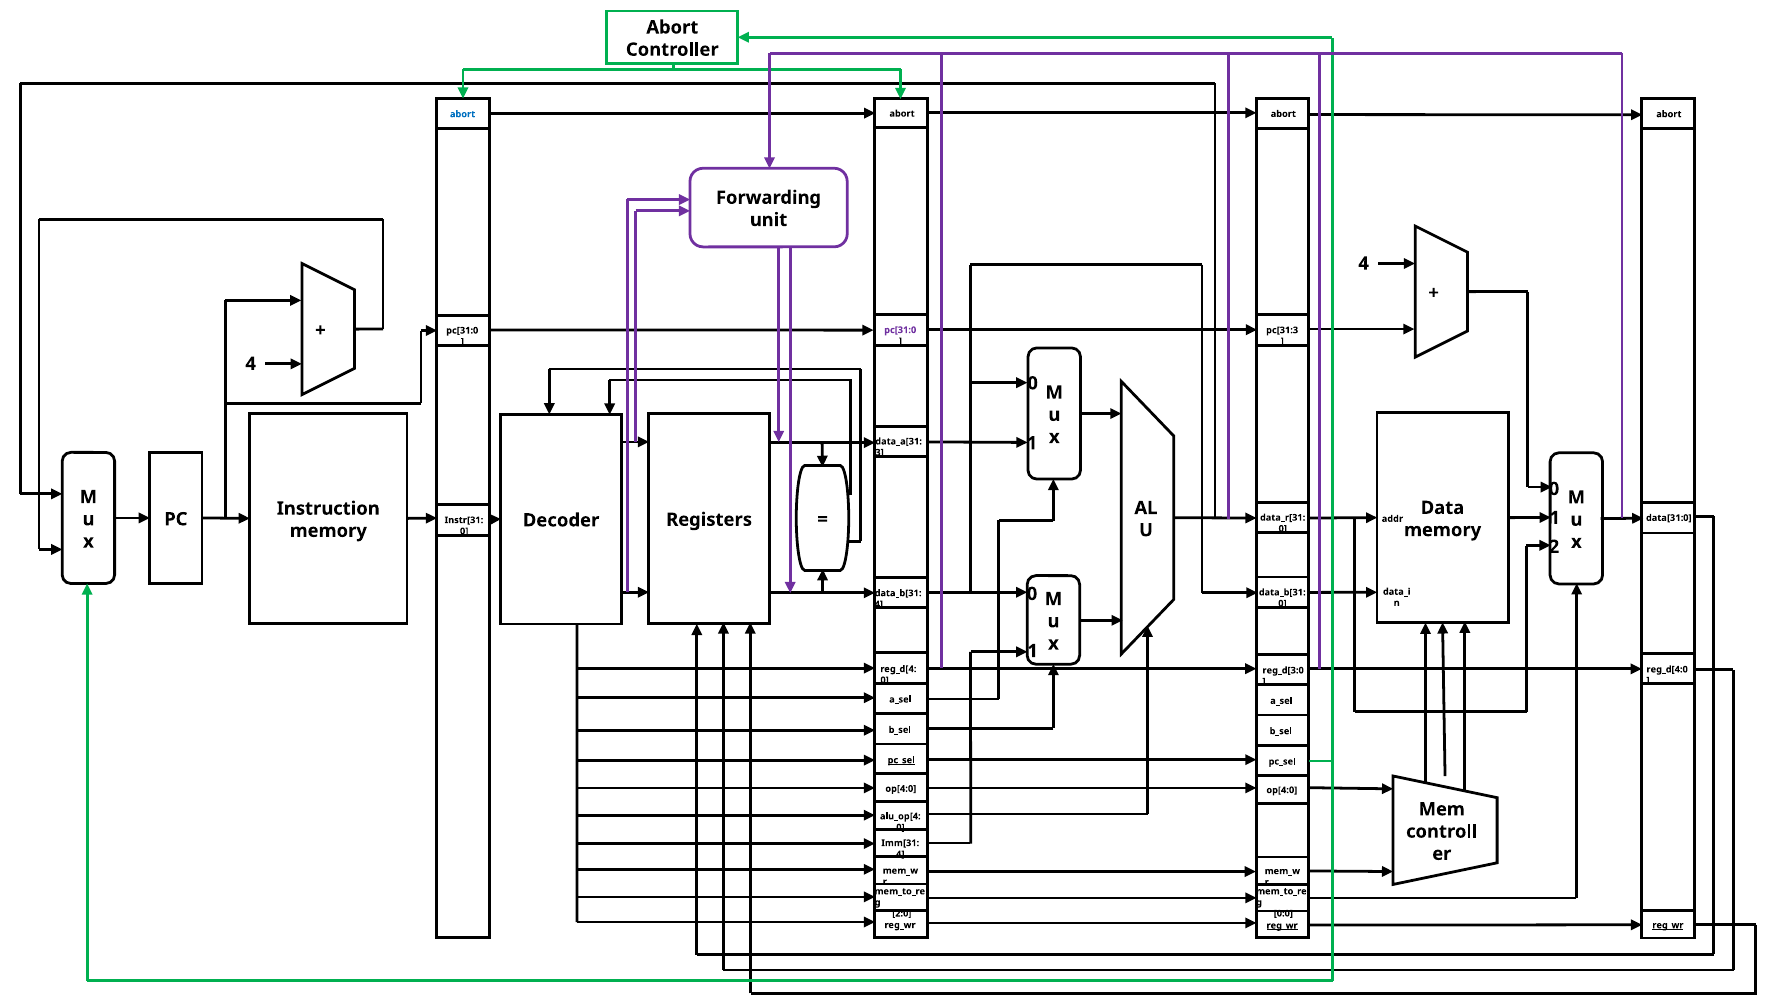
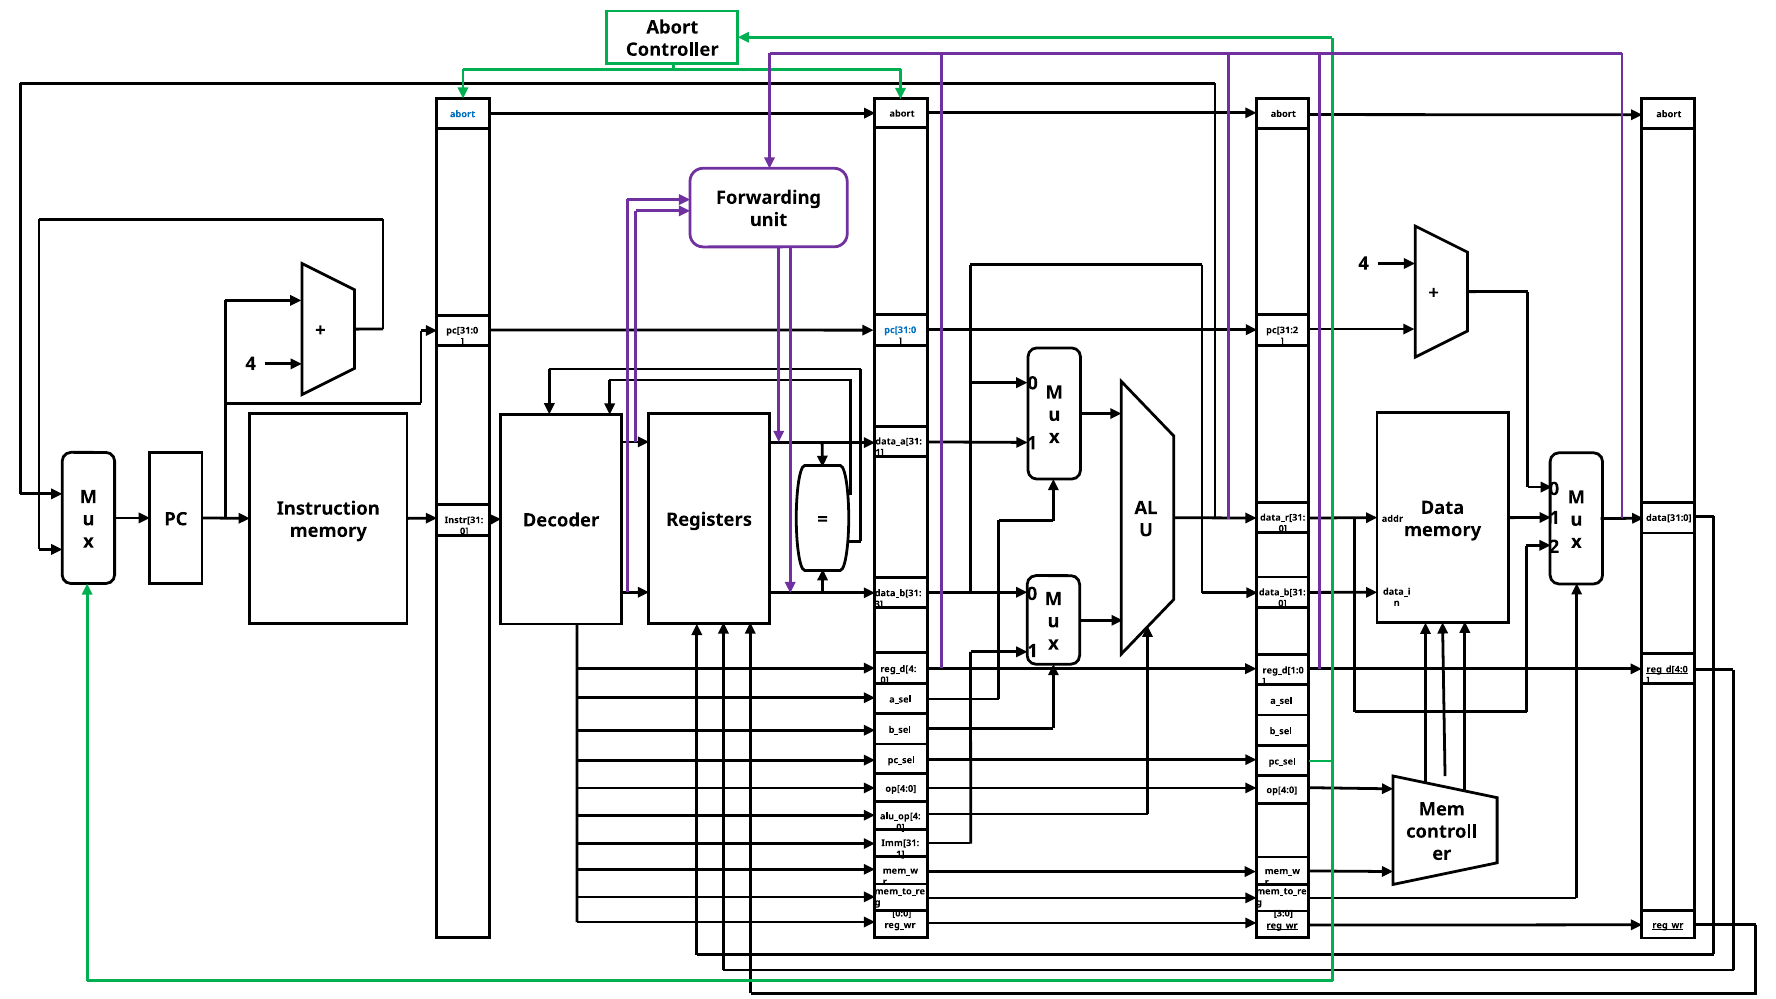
pc[31:0 at (900, 330) colour: purple -> blue
pc[31:3: pc[31:3 -> pc[31:2
3 at (880, 453): 3 -> 1
4 at (879, 604): 4 -> 3
reg_d[4:0 underline: none -> present
reg_d[3:0: reg_d[3:0 -> reg_d[1:0
pc_sel at (901, 760) underline: present -> none
4 at (900, 854): 4 -> 1
0:0: 0:0 -> 3:0
2:0: 2:0 -> 0:0
